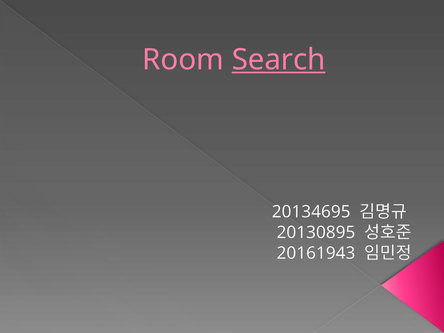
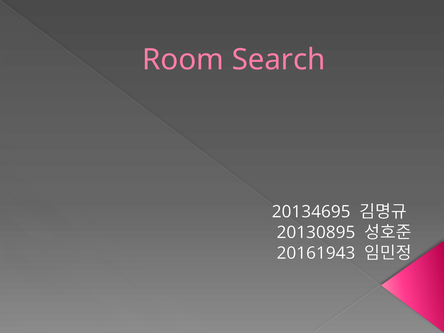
Search underline: present -> none
